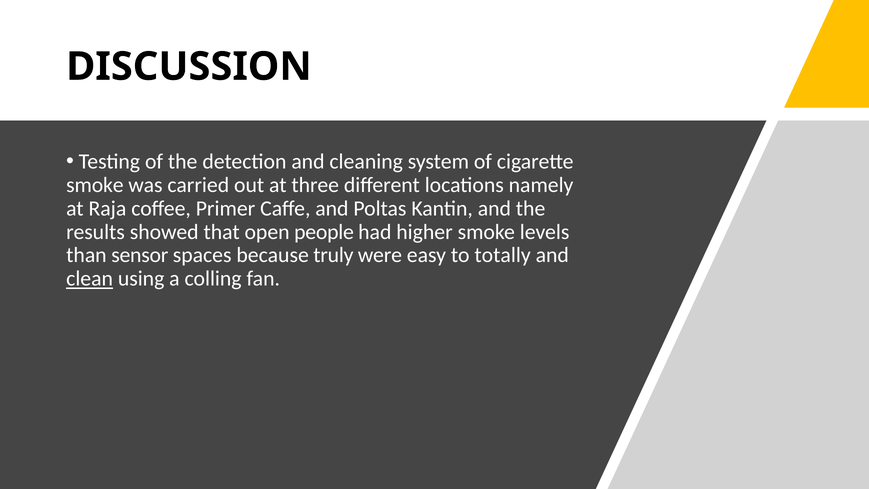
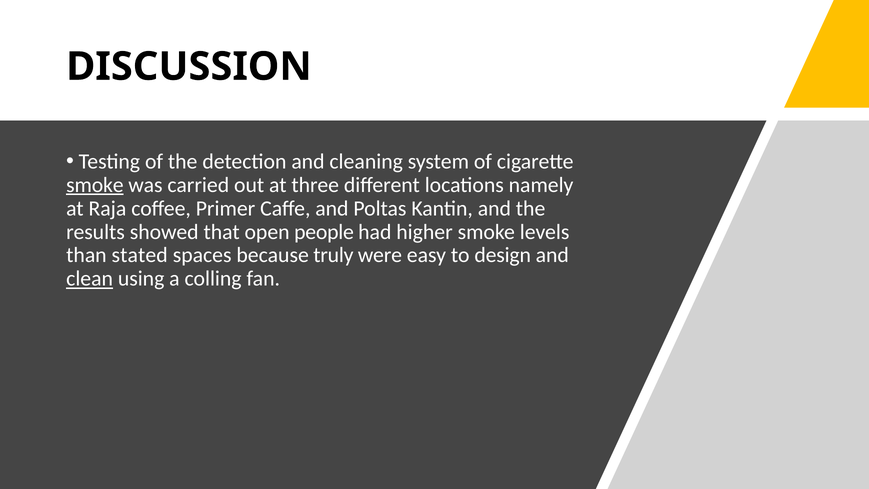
smoke at (95, 185) underline: none -> present
sensor: sensor -> stated
totally: totally -> design
